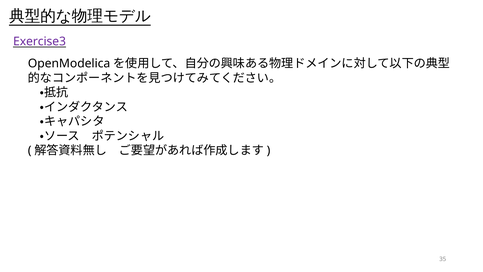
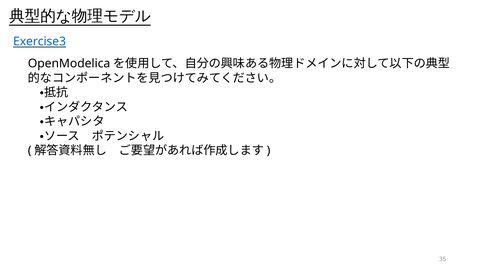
Exercise3 colour: purple -> blue
